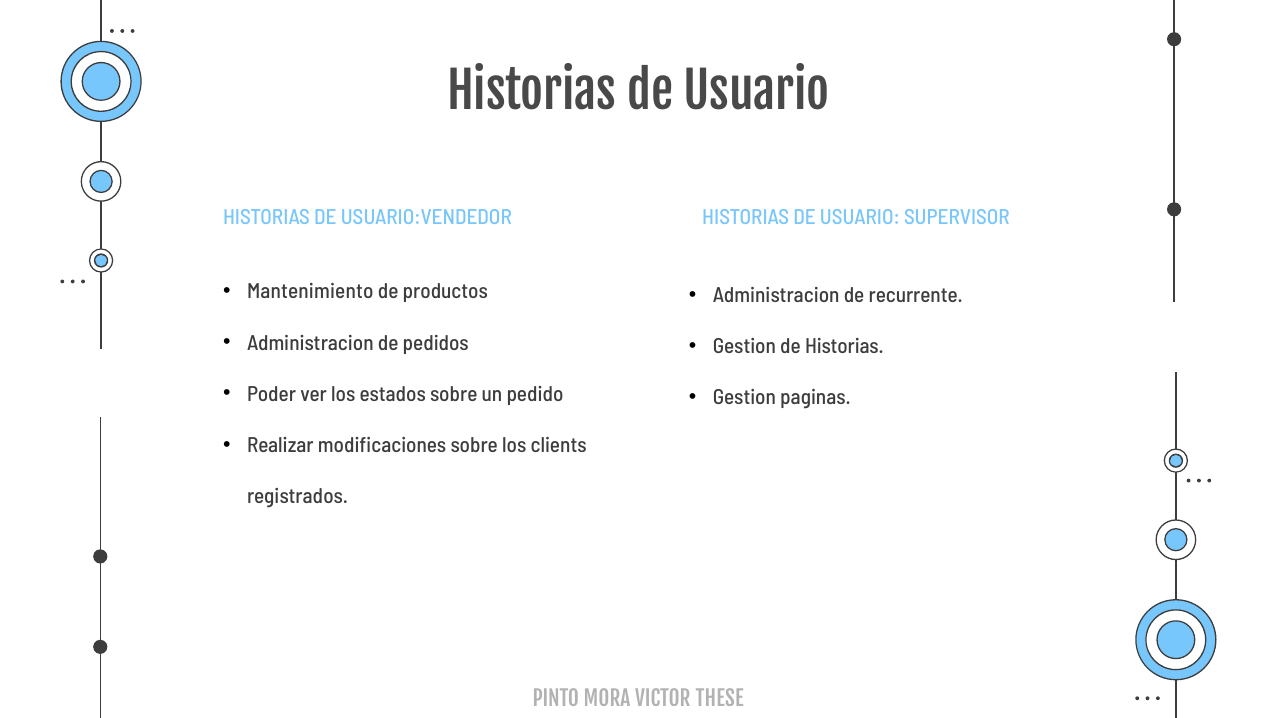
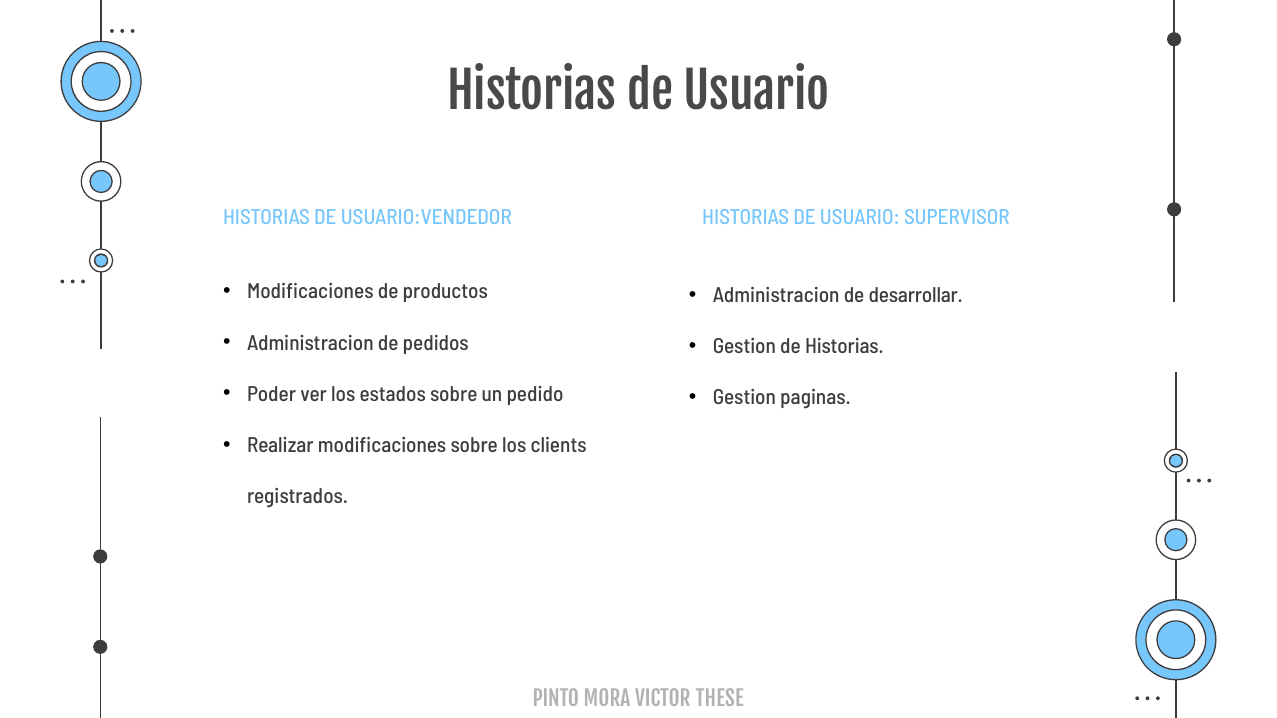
Mantenimiento at (310, 292): Mantenimiento -> Modificaciones
recurrente: recurrente -> desarrollar
